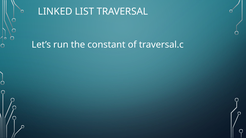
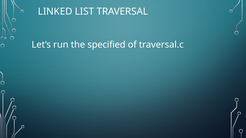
constant: constant -> specified
